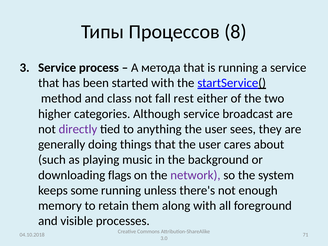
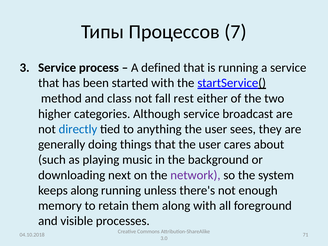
8: 8 -> 7
метода: метода -> defined
directly colour: purple -> blue
flags: flags -> next
keeps some: some -> along
